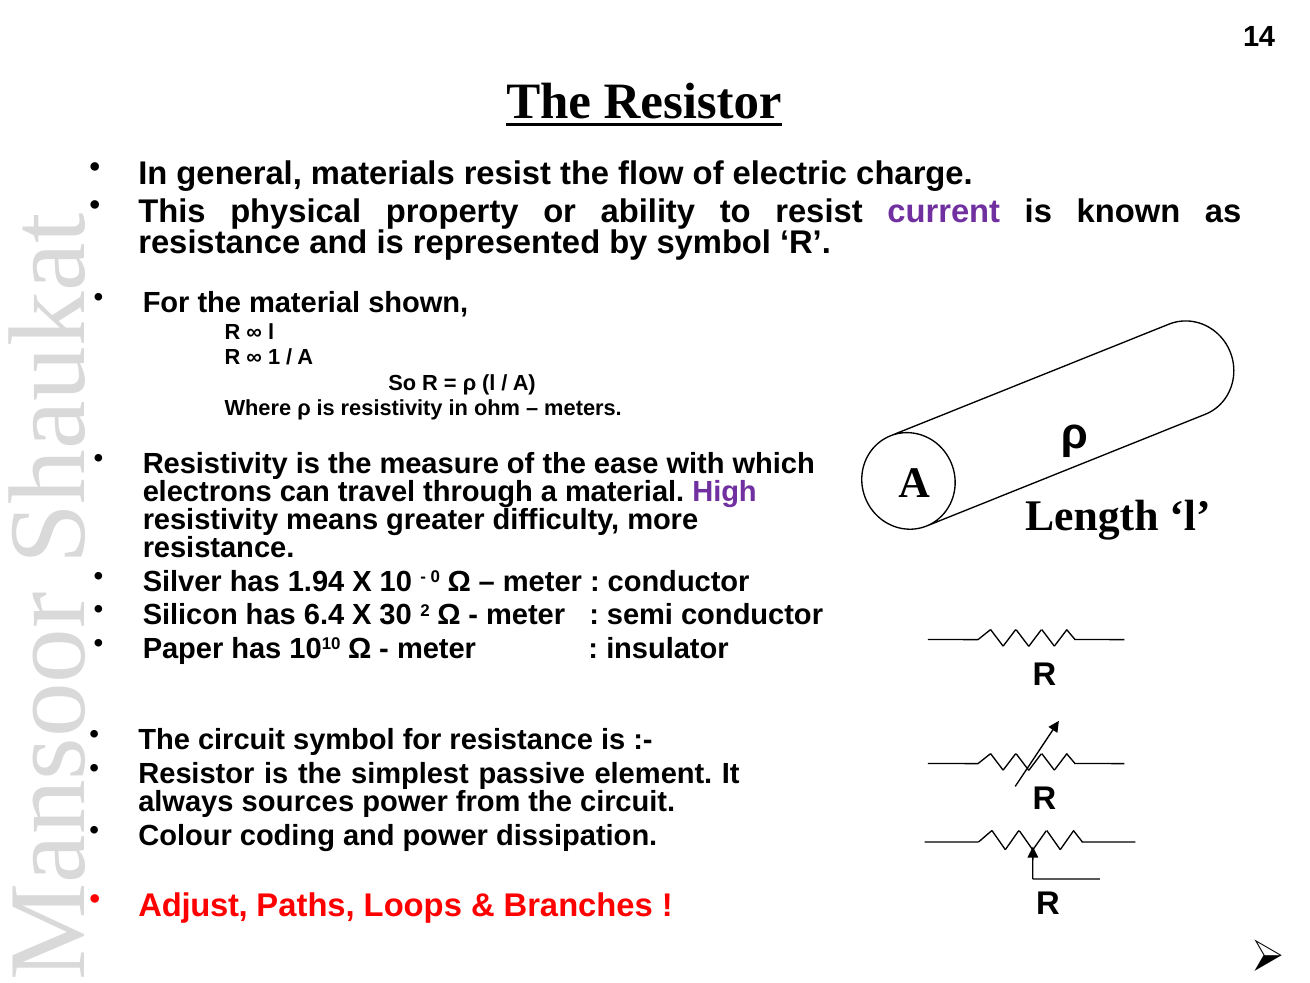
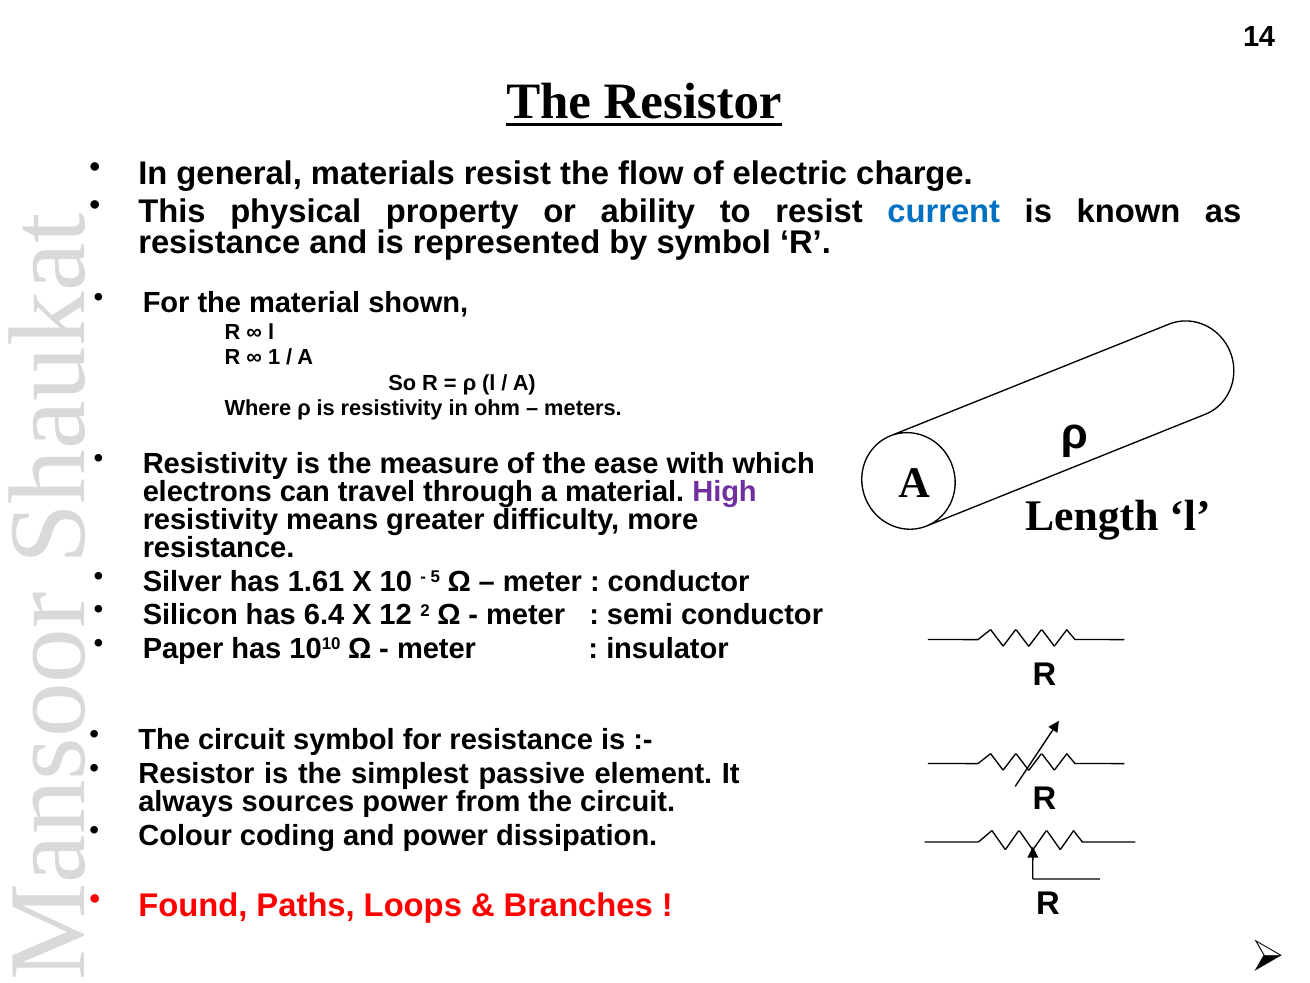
current colour: purple -> blue
1.94: 1.94 -> 1.61
0: 0 -> 5
30: 30 -> 12
Adjust: Adjust -> Found
